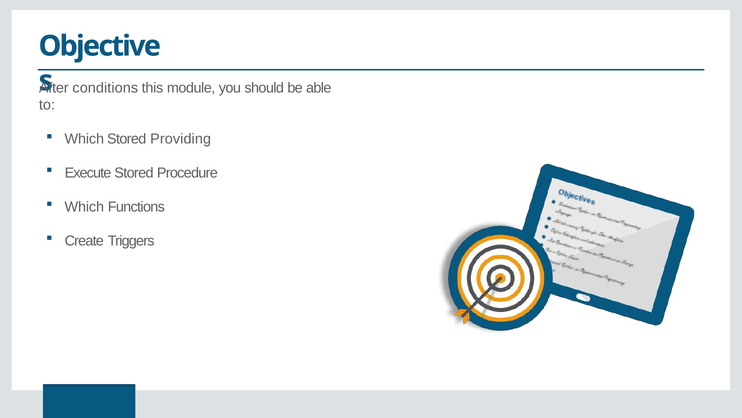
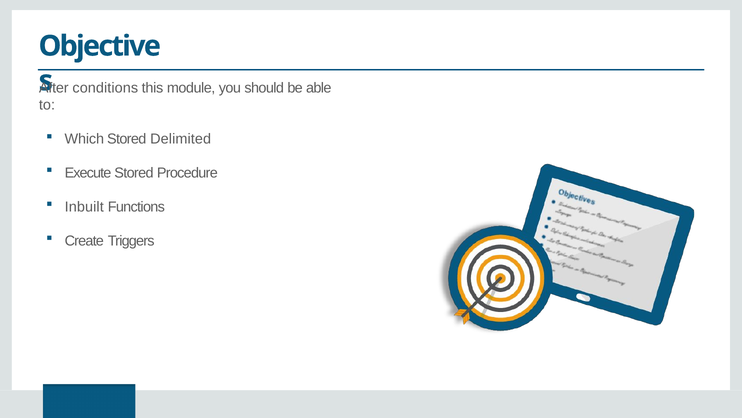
Providing: Providing -> Delimited
Which at (84, 207): Which -> Inbuilt
